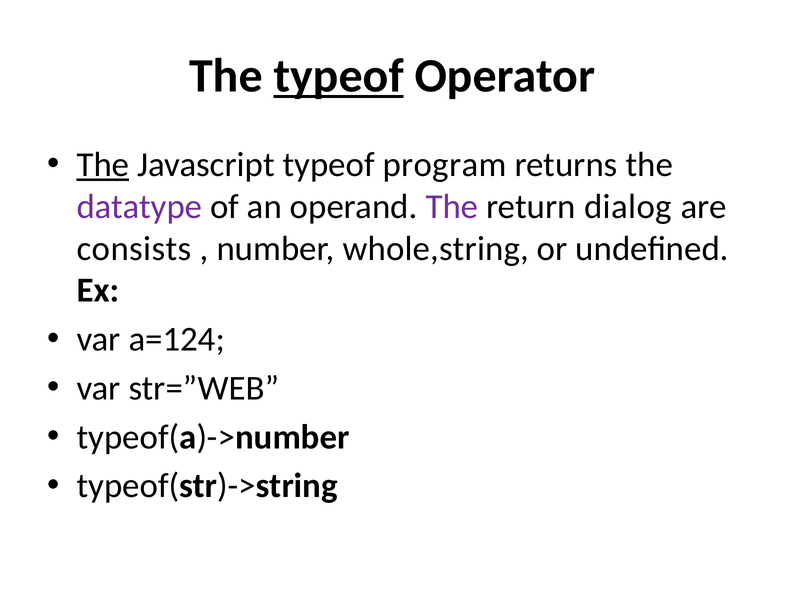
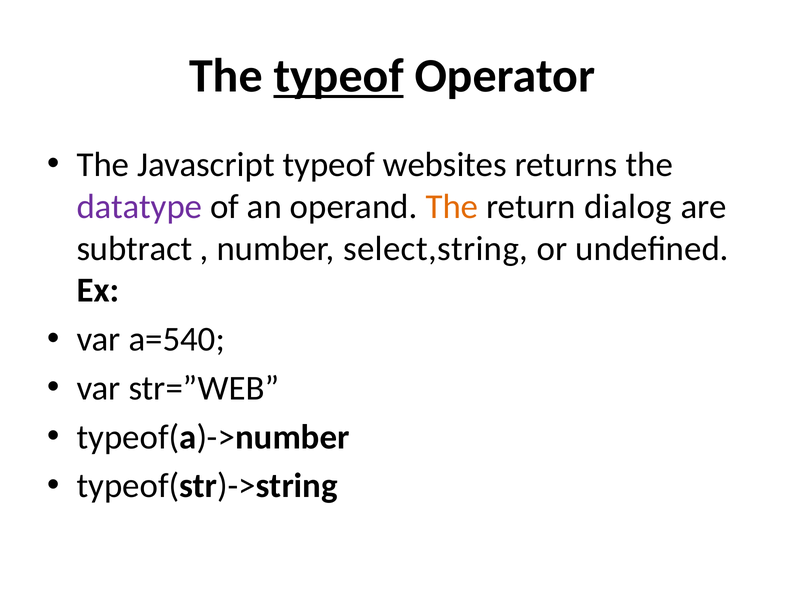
The at (103, 165) underline: present -> none
program: program -> websites
The at (452, 207) colour: purple -> orange
consists: consists -> subtract
whole,string: whole,string -> select,string
a=124: a=124 -> a=540
